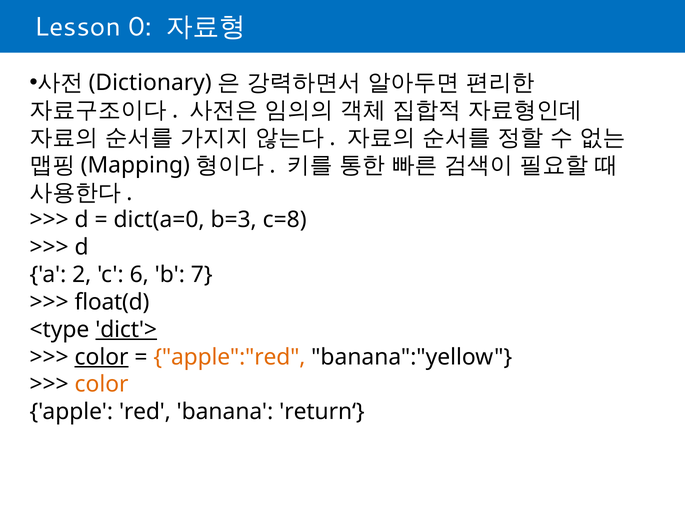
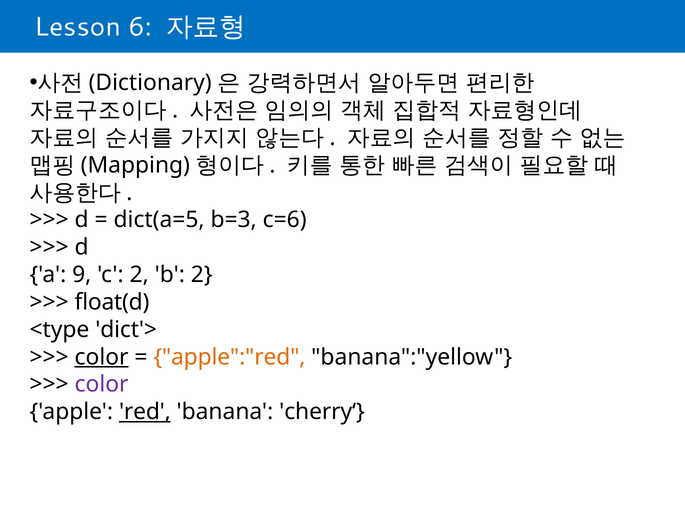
0: 0 -> 6
dict(a=0: dict(a=0 -> dict(a=5
c=8: c=8 -> c=6
2: 2 -> 9
c 6: 6 -> 2
b 7: 7 -> 2
dict'> underline: present -> none
color at (102, 384) colour: orange -> purple
red underline: none -> present
return‘: return‘ -> cherry‘
